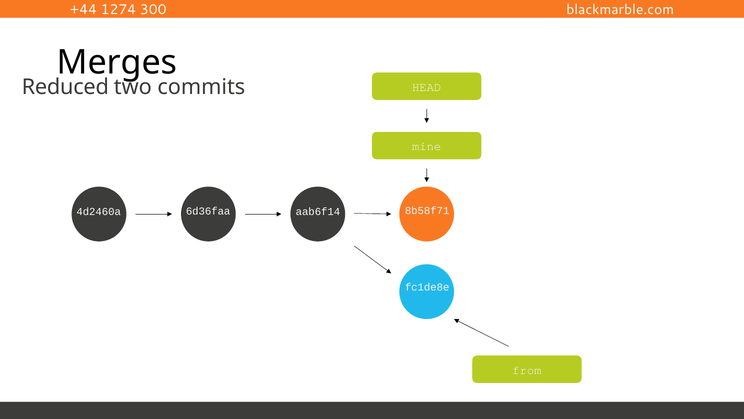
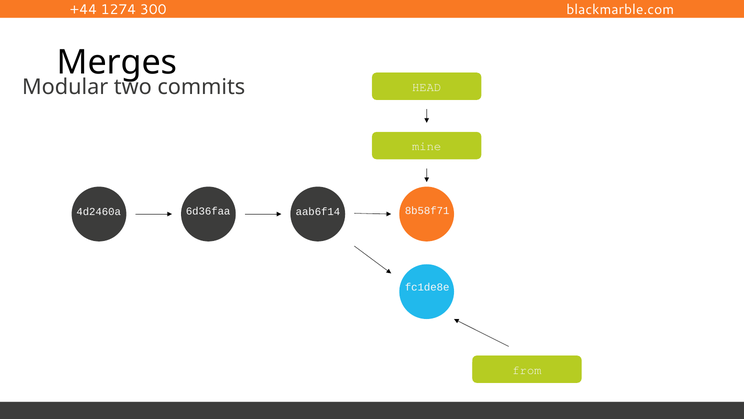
Reduced: Reduced -> Modular
